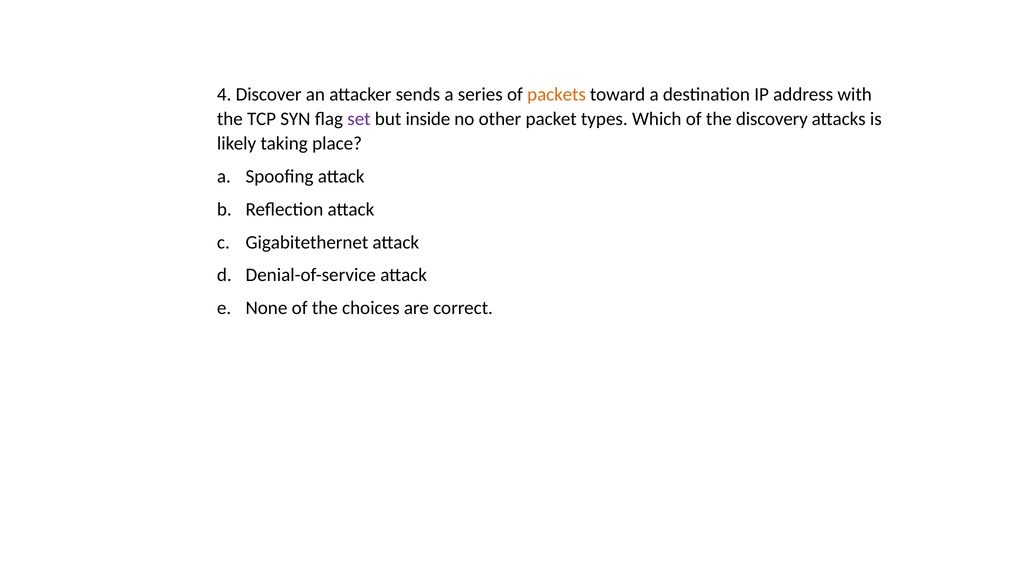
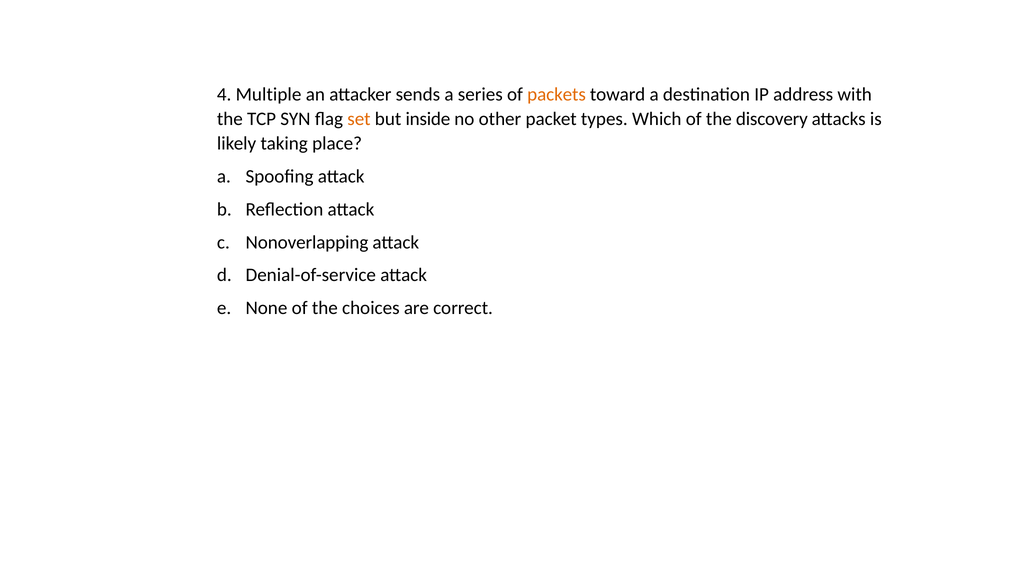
Discover: Discover -> Multiple
set colour: purple -> orange
Gigabitethernet: Gigabitethernet -> Nonoverlapping
